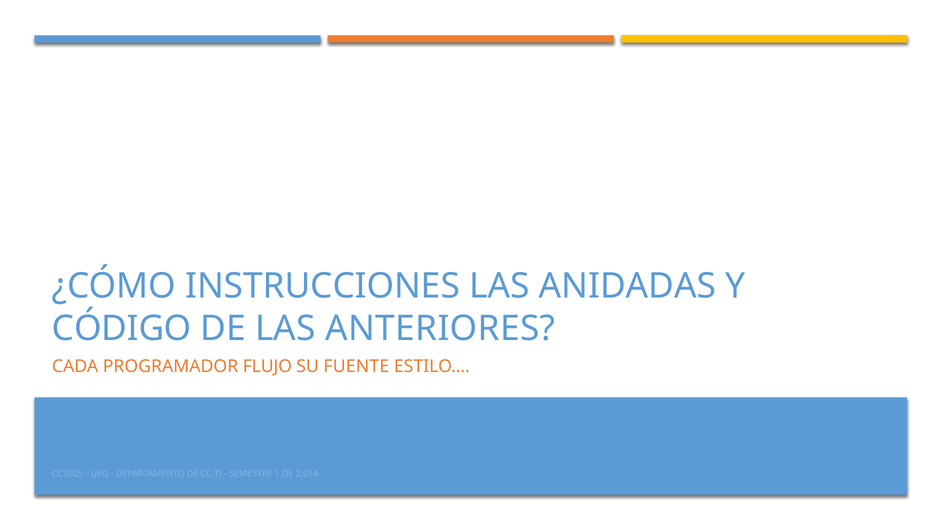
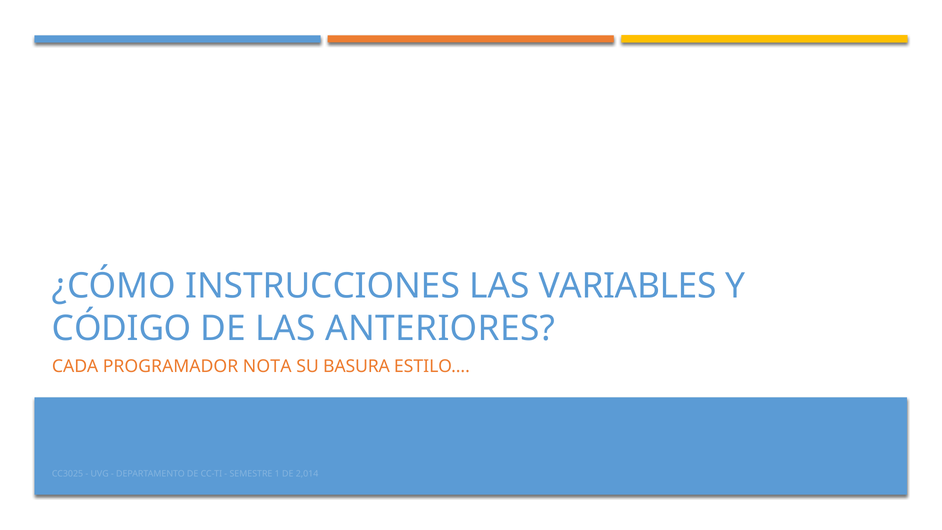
ANIDADAS: ANIDADAS -> VARIABLES
FLUJO: FLUJO -> NOTA
FUENTE: FUENTE -> BASURA
